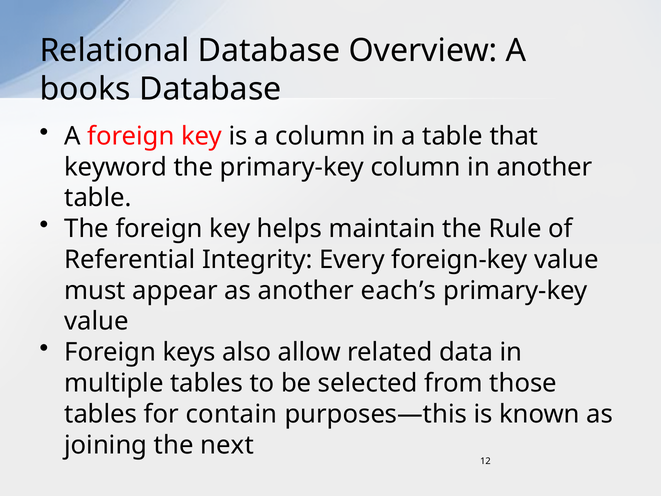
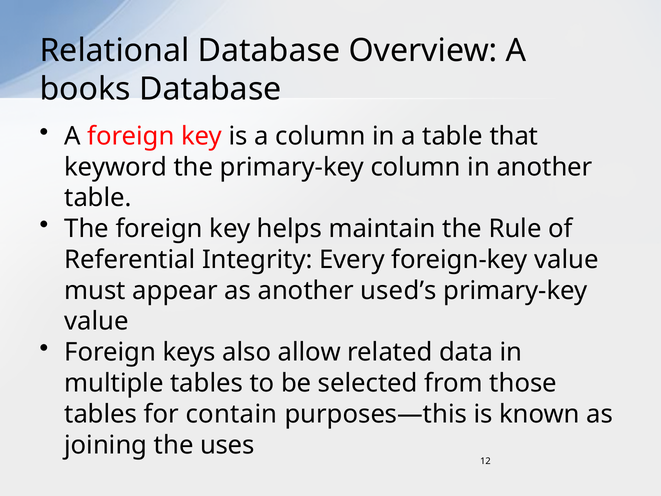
each’s: each’s -> used’s
next: next -> uses
